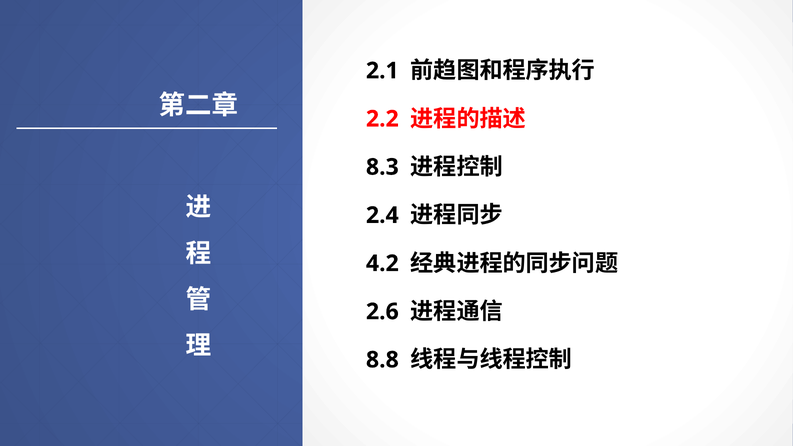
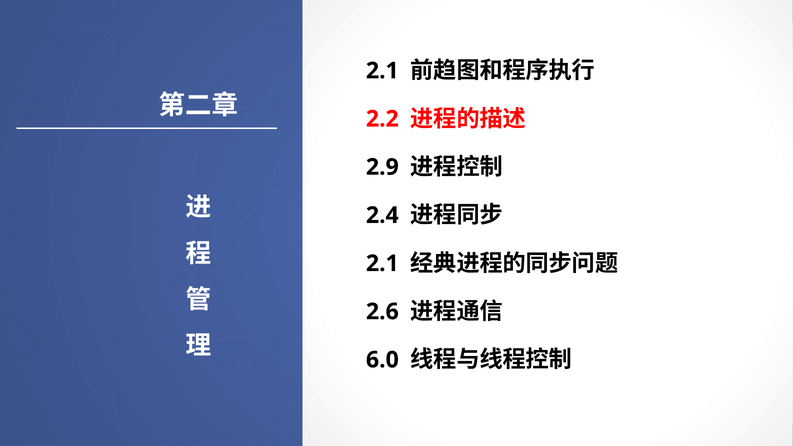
8.3: 8.3 -> 2.9
4.2 at (382, 263): 4.2 -> 2.1
8.8: 8.8 -> 6.0
